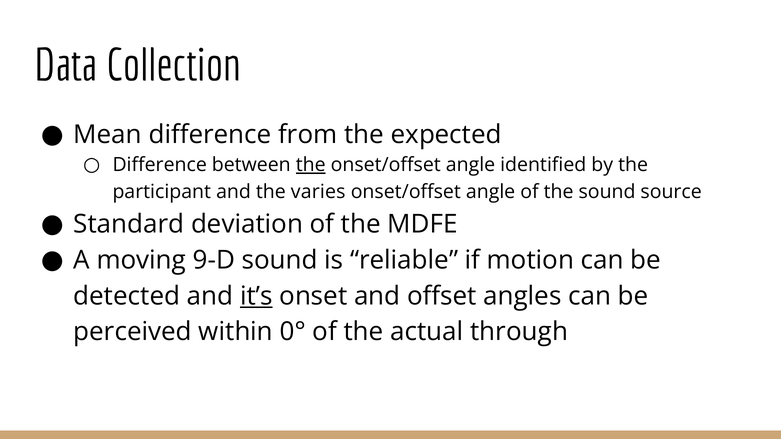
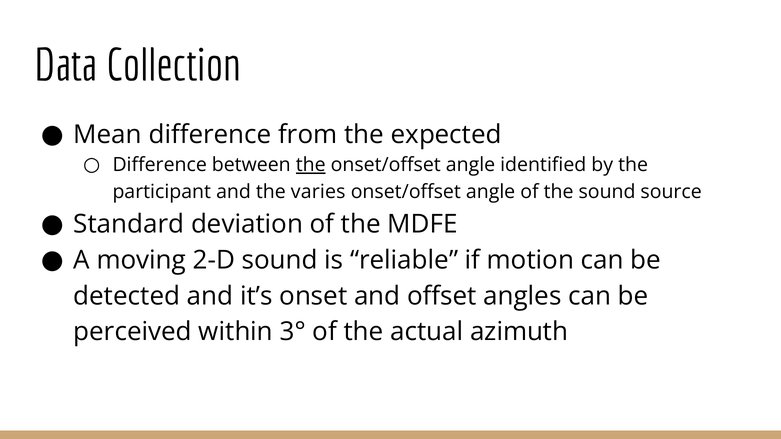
9-D: 9-D -> 2-D
it’s underline: present -> none
0°: 0° -> 3°
through: through -> azimuth
